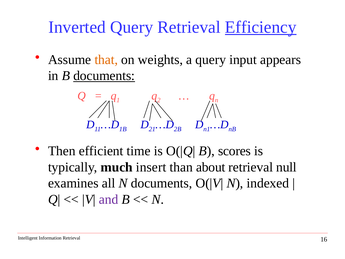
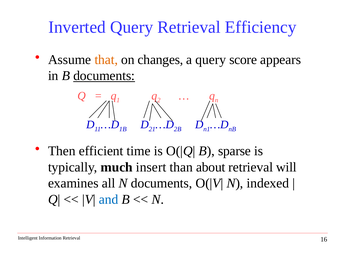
Efficiency underline: present -> none
weights: weights -> changes
input: input -> score
scores: scores -> sparse
null: null -> will
and colour: purple -> blue
